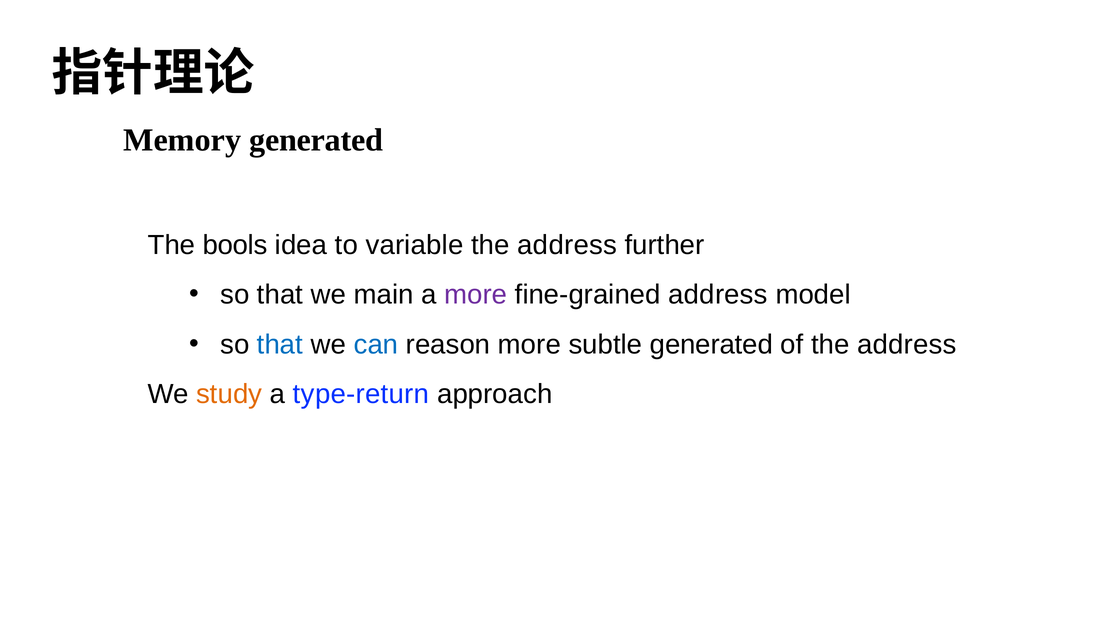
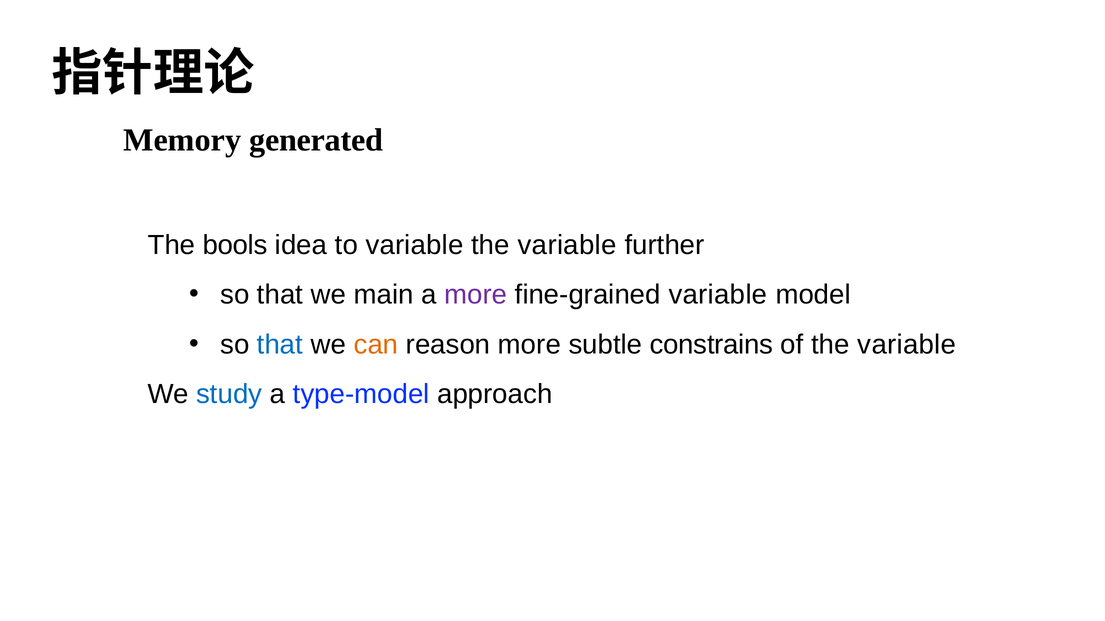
address at (567, 245): address -> variable
fine-grained address: address -> variable
can colour: blue -> orange
subtle generated: generated -> constrains
of the address: address -> variable
study colour: orange -> blue
type-return: type-return -> type-model
